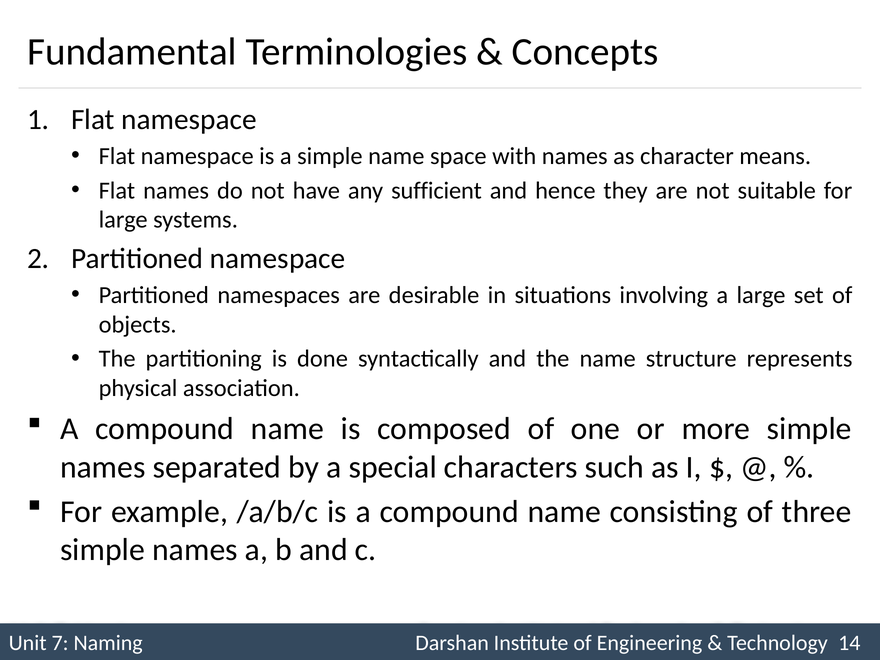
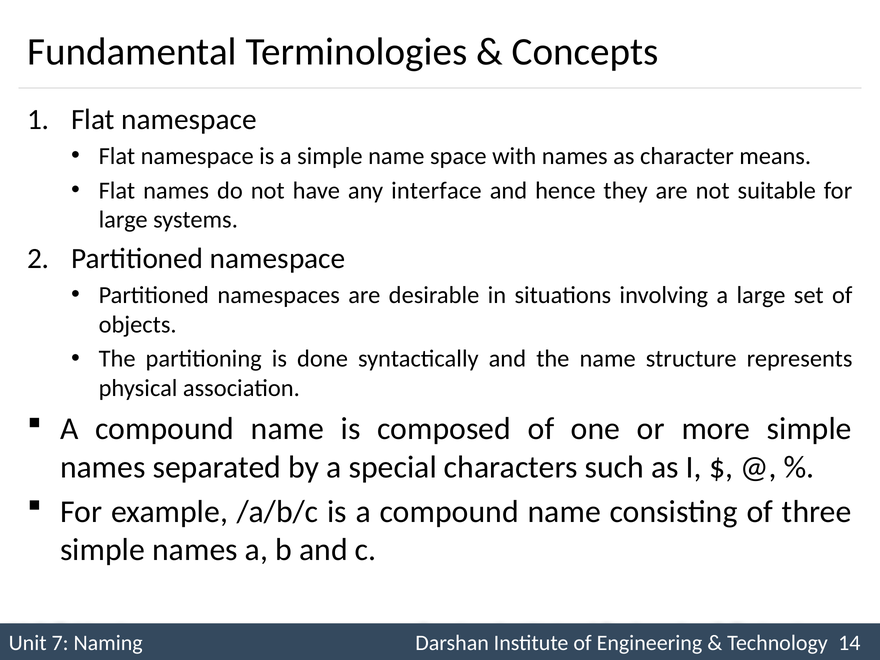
sufficient: sufficient -> interface
